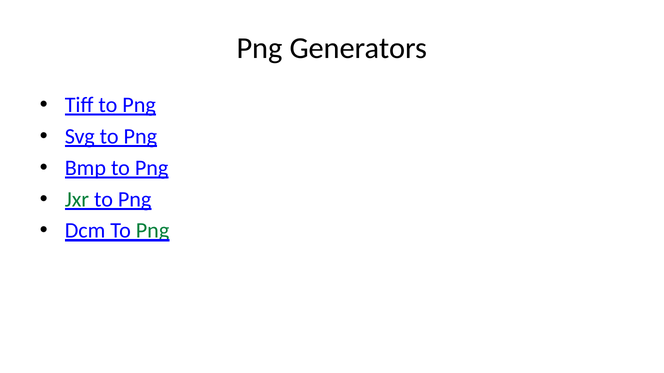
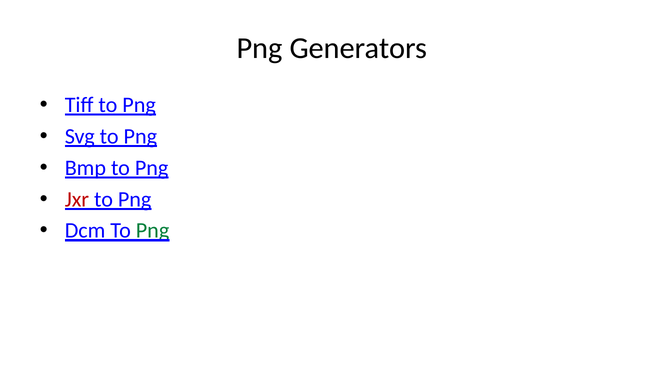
Jxr colour: green -> red
